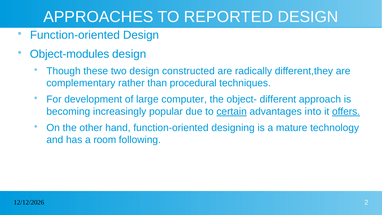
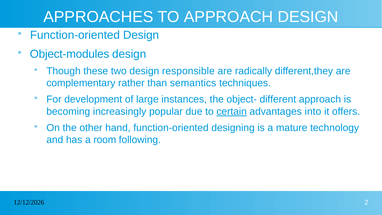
TO REPORTED: REPORTED -> APPROACH
constructed: constructed -> responsible
procedural: procedural -> semantics
computer: computer -> instances
offers underline: present -> none
